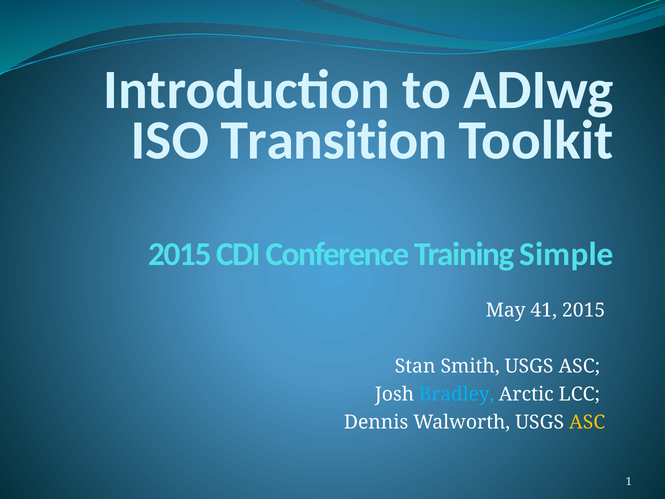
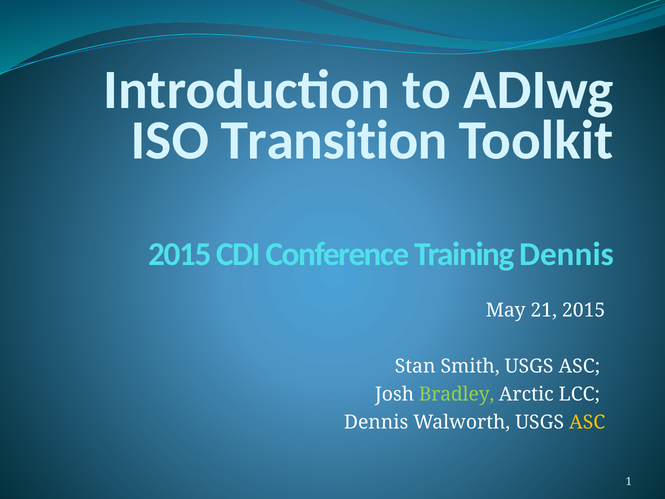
Training Simple: Simple -> Dennis
41: 41 -> 21
Bradley colour: light blue -> light green
